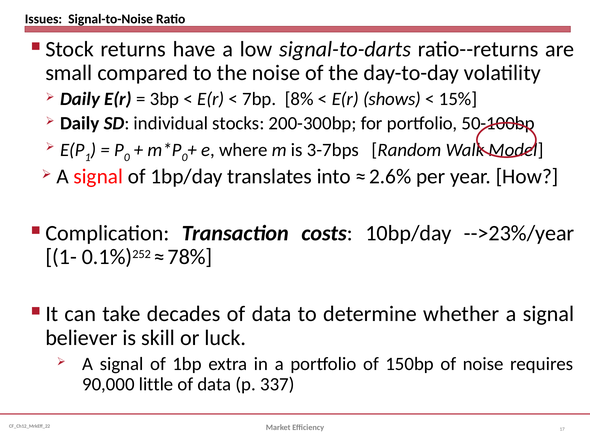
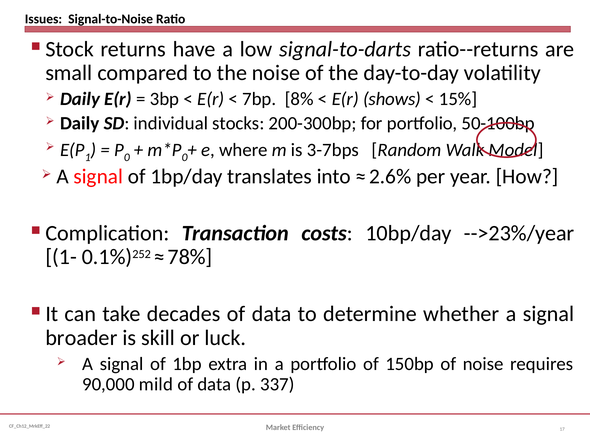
believer: believer -> broader
little: little -> mild
